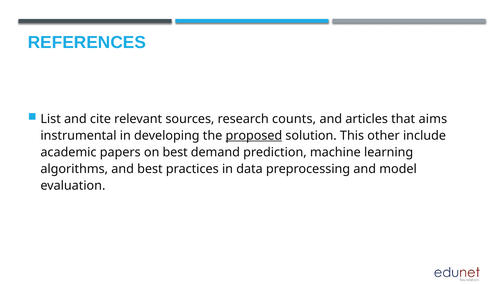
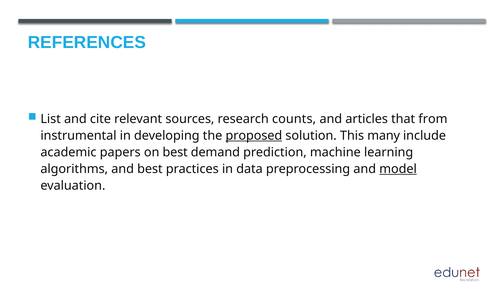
aims: aims -> from
other: other -> many
model underline: none -> present
